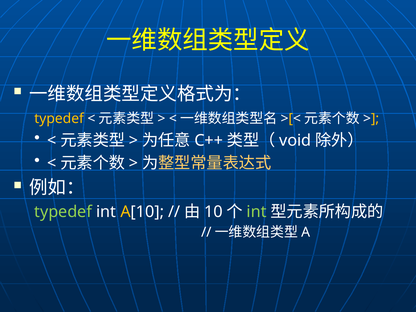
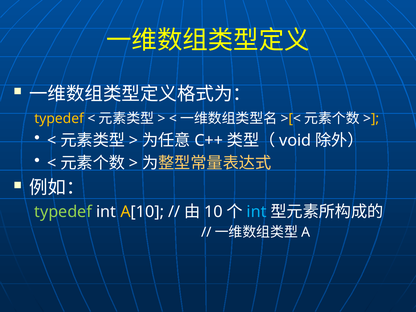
int at (257, 212) colour: light green -> light blue
